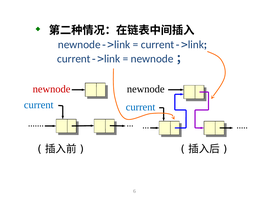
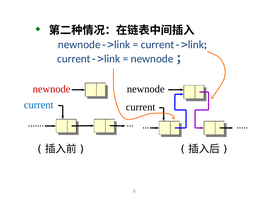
current at (141, 107) colour: blue -> black
